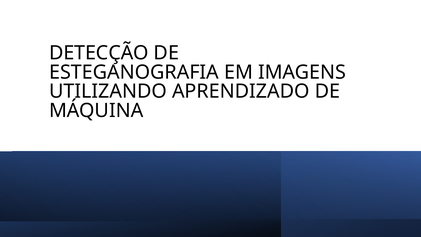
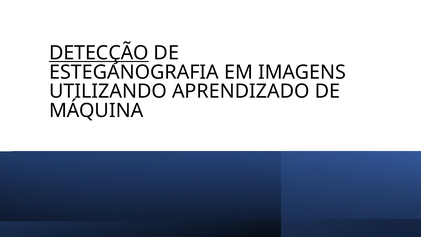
DETECÇÃO underline: none -> present
